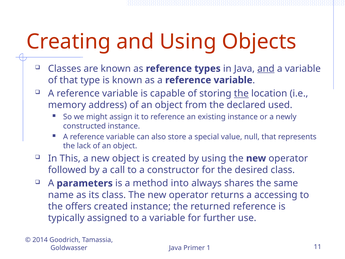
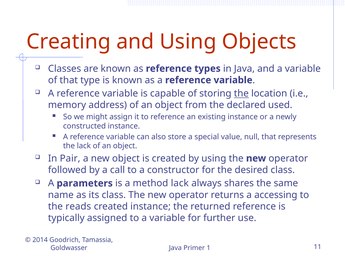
and at (266, 69) underline: present -> none
This: This -> Pair
method into: into -> lack
offers: offers -> reads
